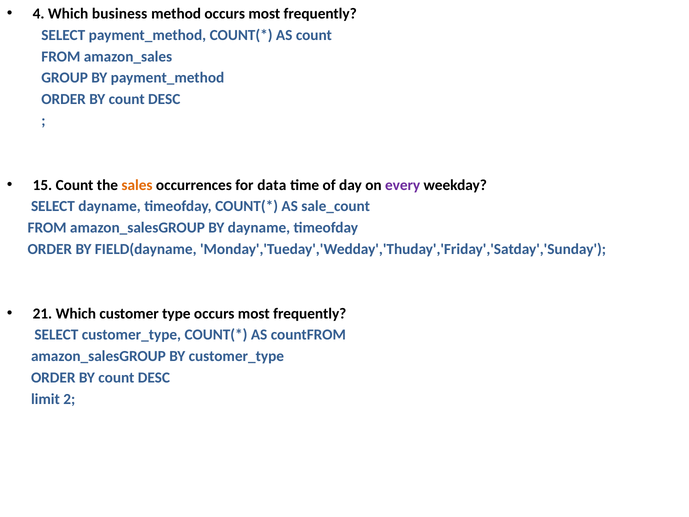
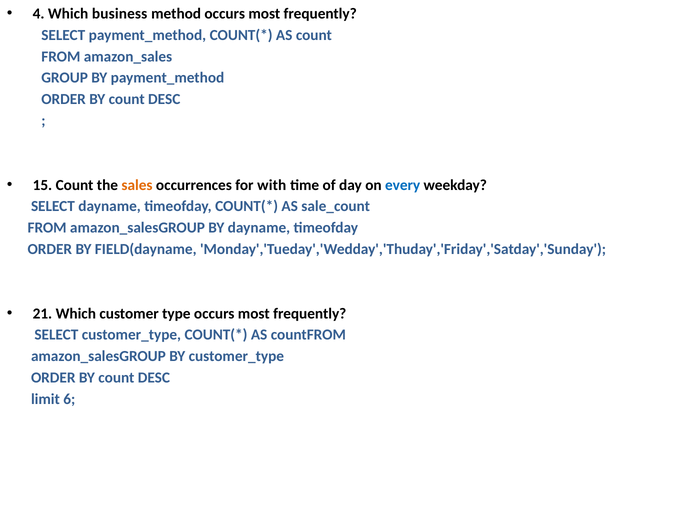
data: data -> with
every colour: purple -> blue
2: 2 -> 6
